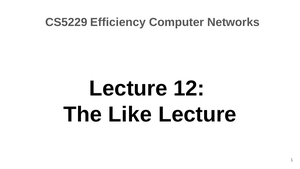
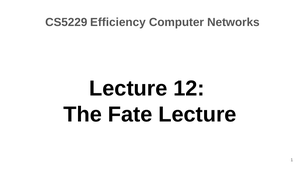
Like: Like -> Fate
